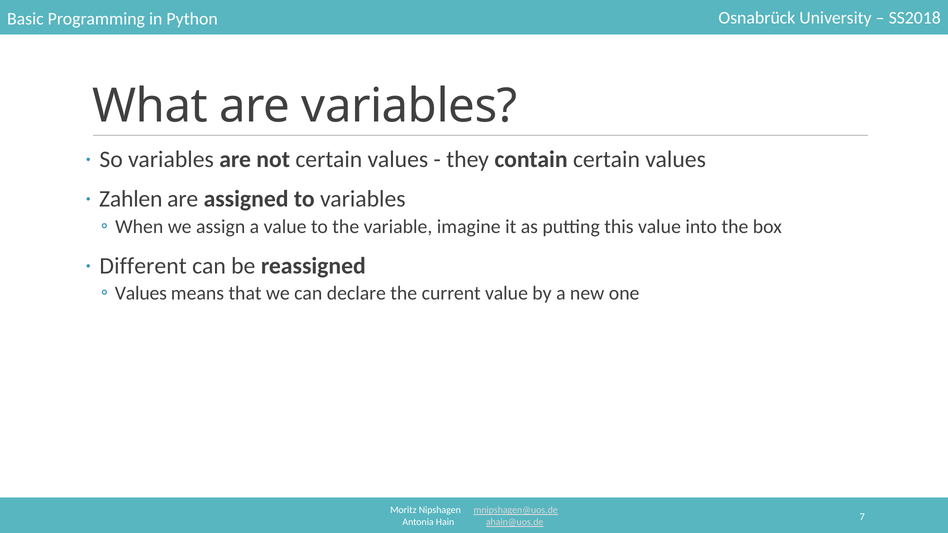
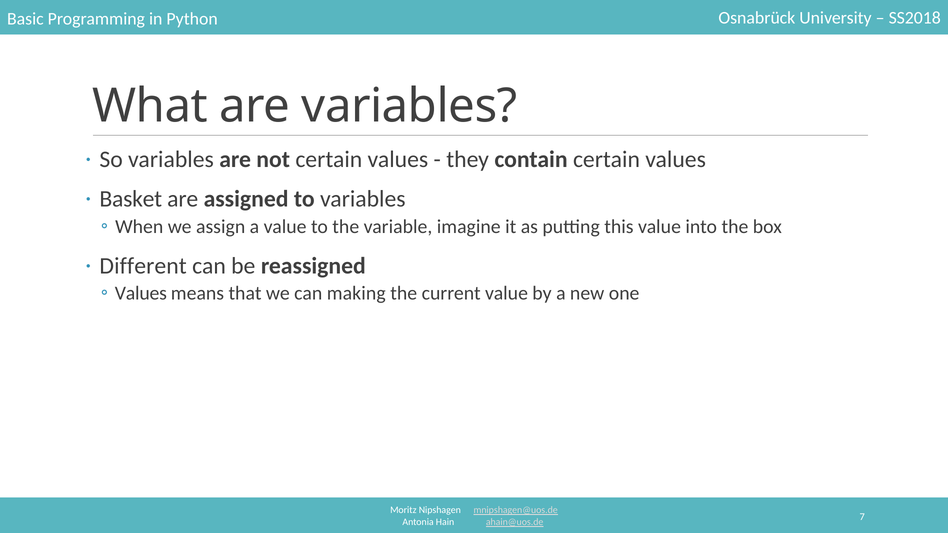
Zahlen: Zahlen -> Basket
declare: declare -> making
